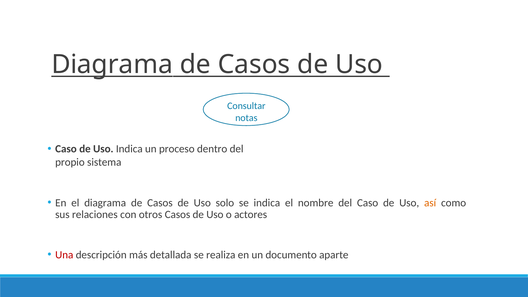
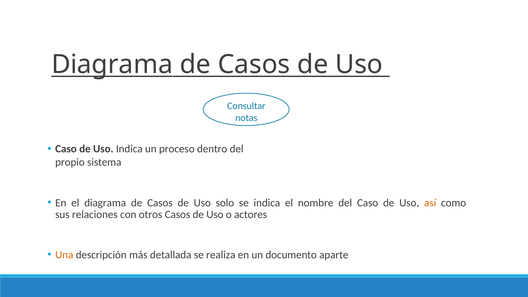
Una colour: red -> orange
